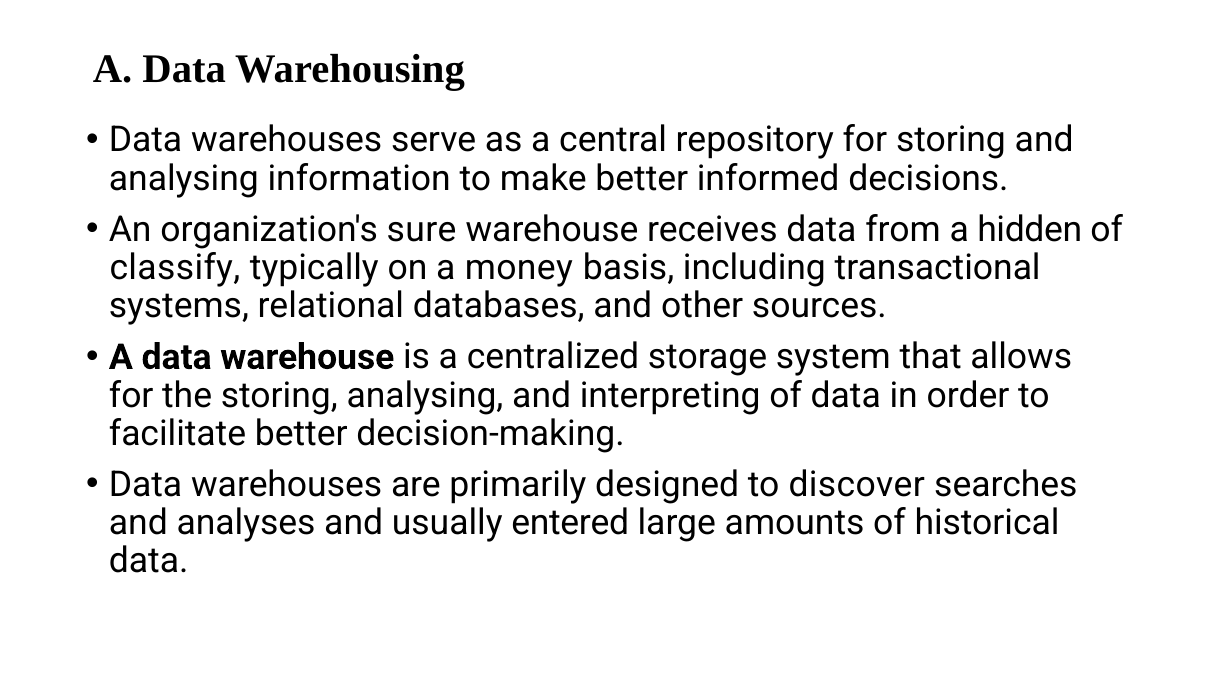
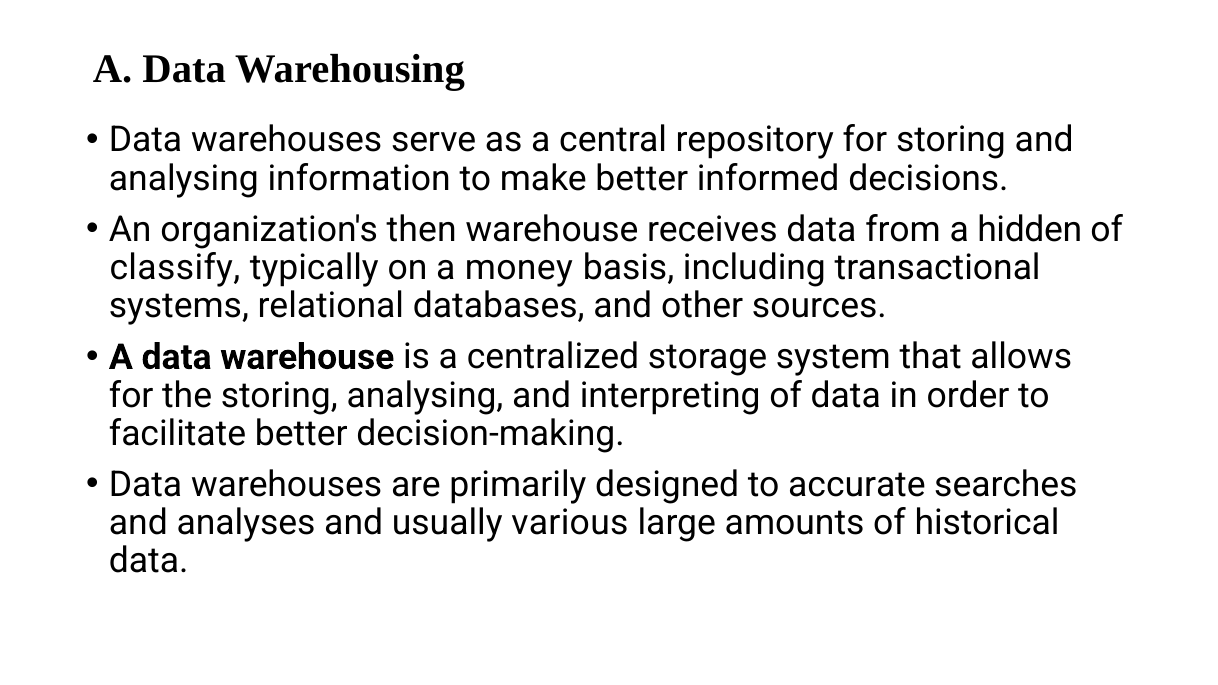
sure: sure -> then
discover: discover -> accurate
entered: entered -> various
